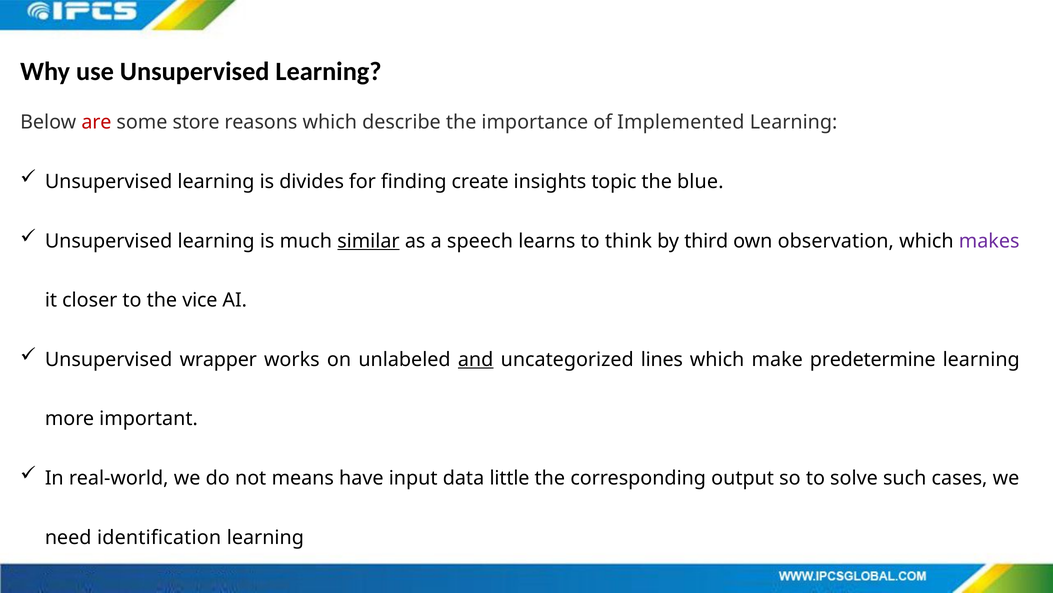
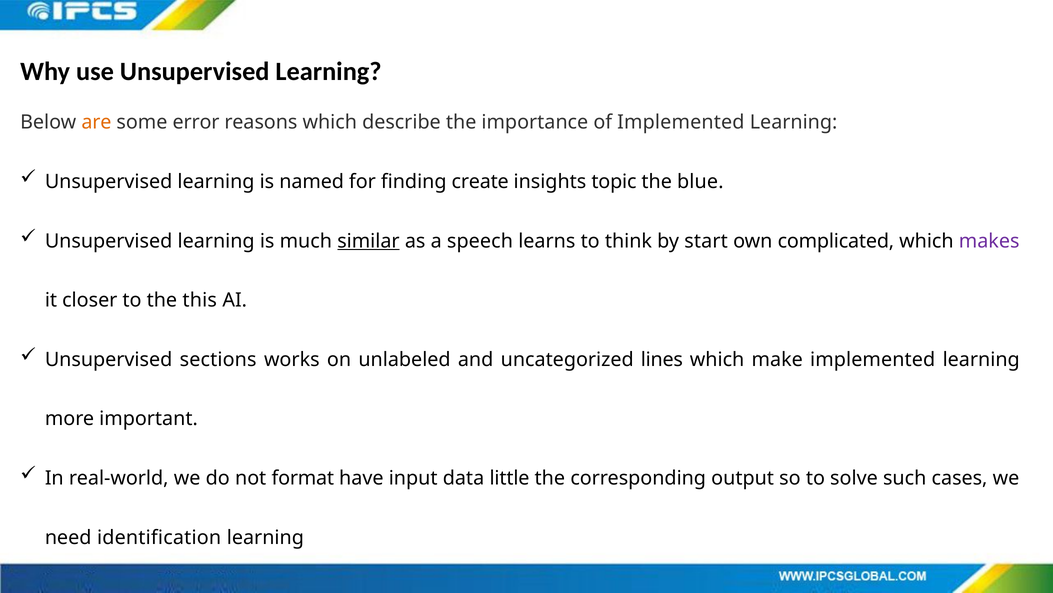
are colour: red -> orange
store: store -> error
divides: divides -> named
third: third -> start
observation: observation -> complicated
vice: vice -> this
wrapper: wrapper -> sections
and underline: present -> none
make predetermine: predetermine -> implemented
means: means -> format
